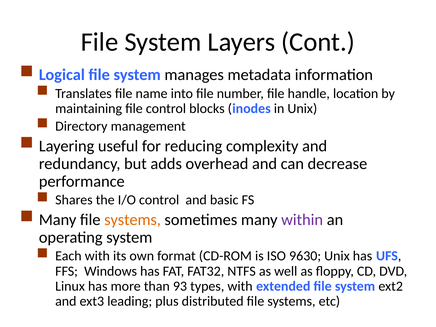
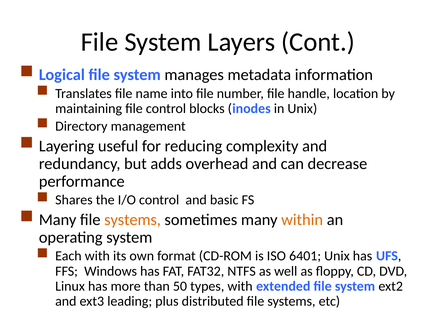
within colour: purple -> orange
9630: 9630 -> 6401
93: 93 -> 50
